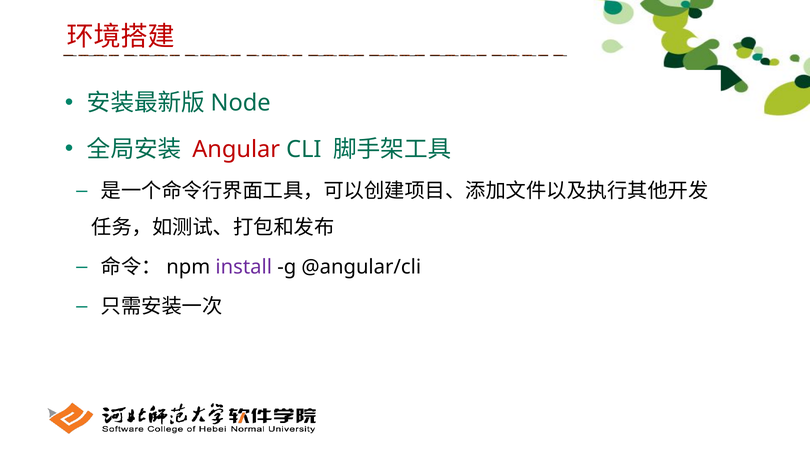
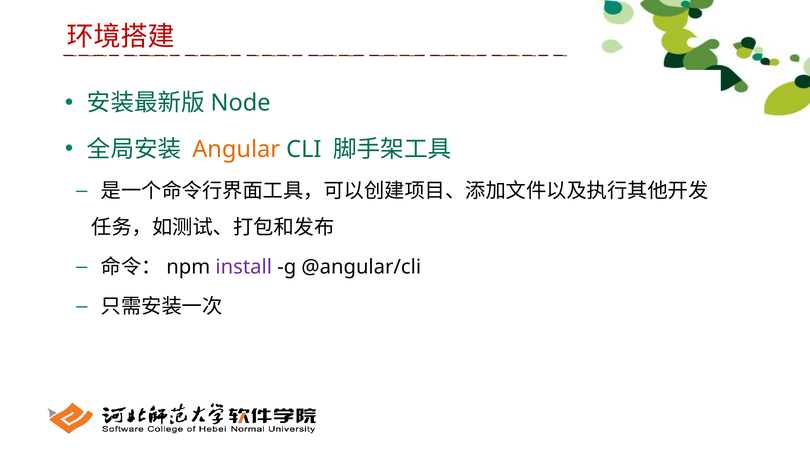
Angular colour: red -> orange
